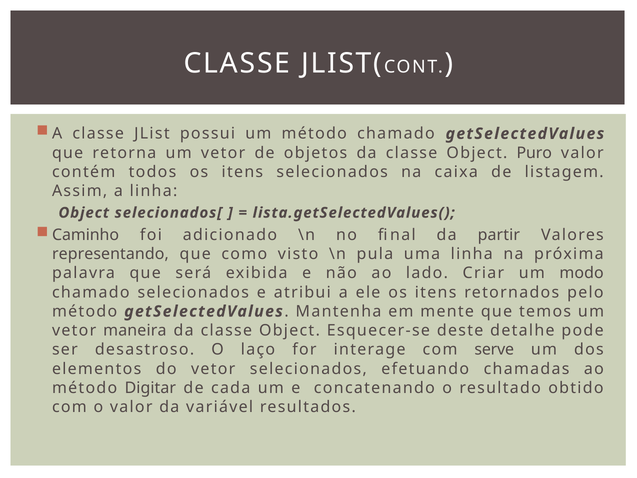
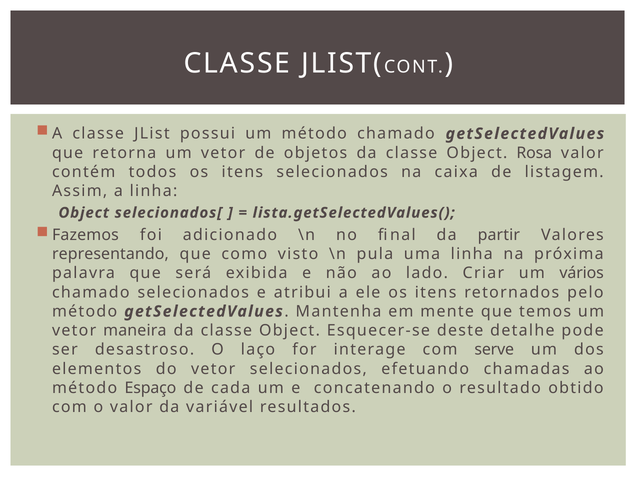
Puro: Puro -> Rosa
Caminho: Caminho -> Fazemos
modo: modo -> vários
Digitar: Digitar -> Espaço
